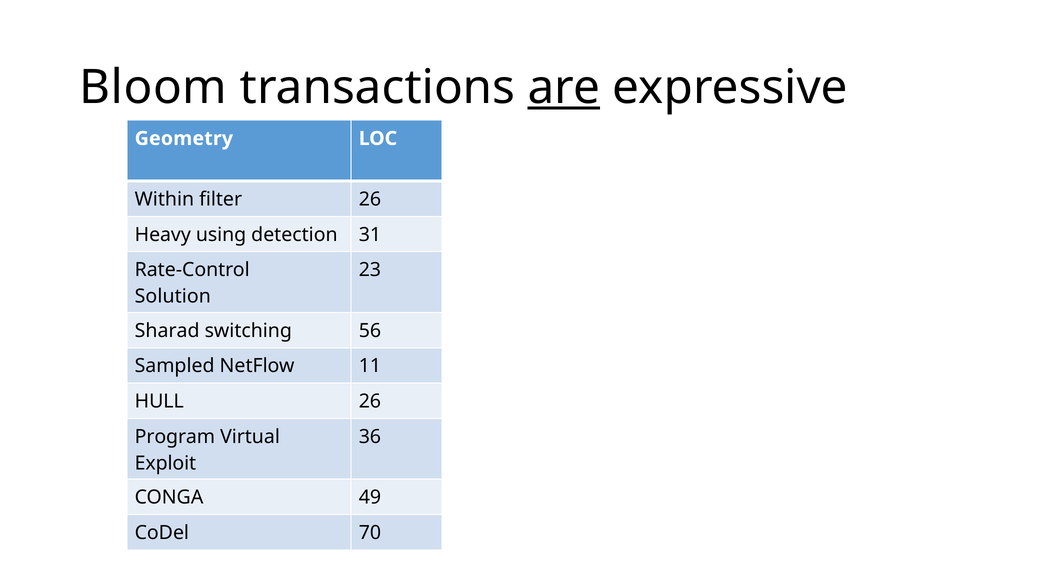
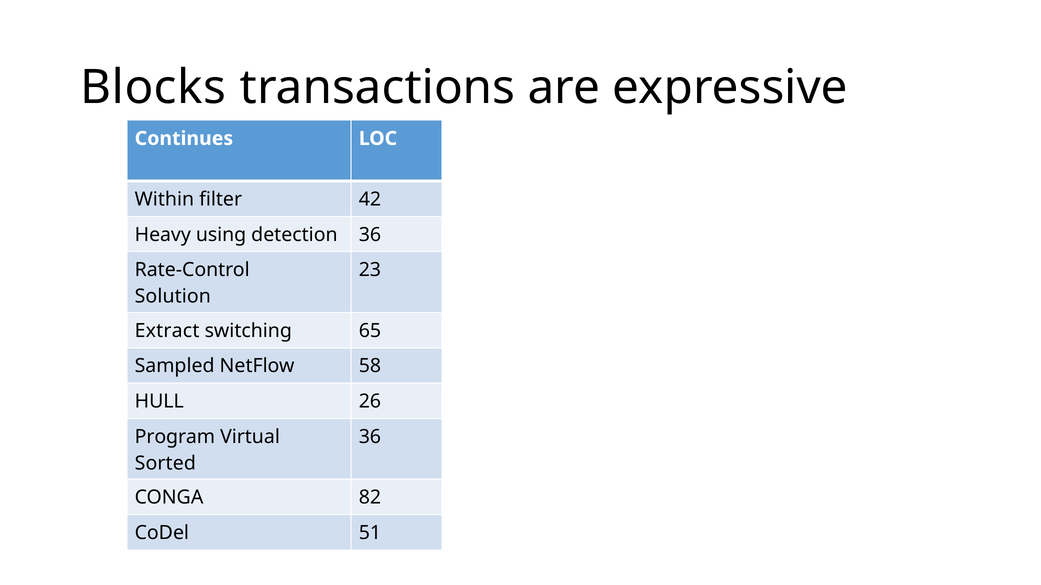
Bloom: Bloom -> Blocks
are underline: present -> none
Geometry: Geometry -> Continues
filter 26: 26 -> 42
detection 31: 31 -> 36
Sharad: Sharad -> Extract
56: 56 -> 65
11: 11 -> 58
Exploit: Exploit -> Sorted
49: 49 -> 82
70: 70 -> 51
